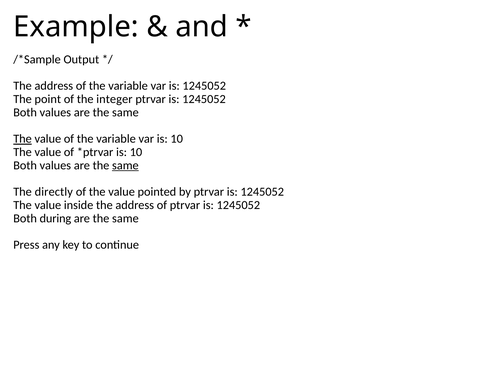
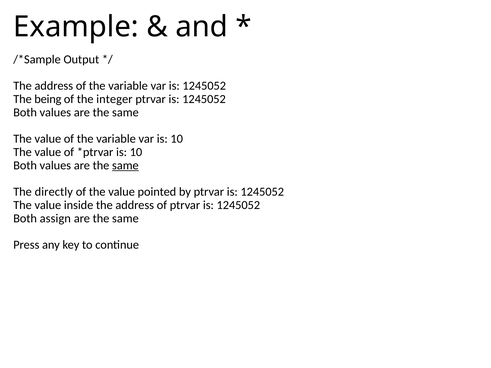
point: point -> being
The at (23, 139) underline: present -> none
during: during -> assign
